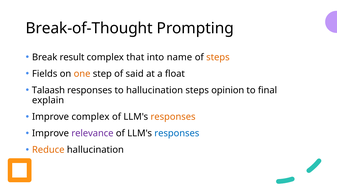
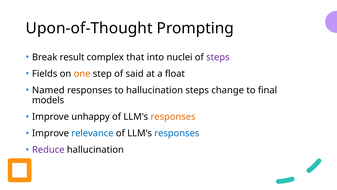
Break-of-Thought: Break-of-Thought -> Upon-of-Thought
name: name -> nuclei
steps at (218, 57) colour: orange -> purple
Talaash: Talaash -> Named
opinion: opinion -> change
explain: explain -> models
Improve complex: complex -> unhappy
relevance colour: purple -> blue
Reduce colour: orange -> purple
